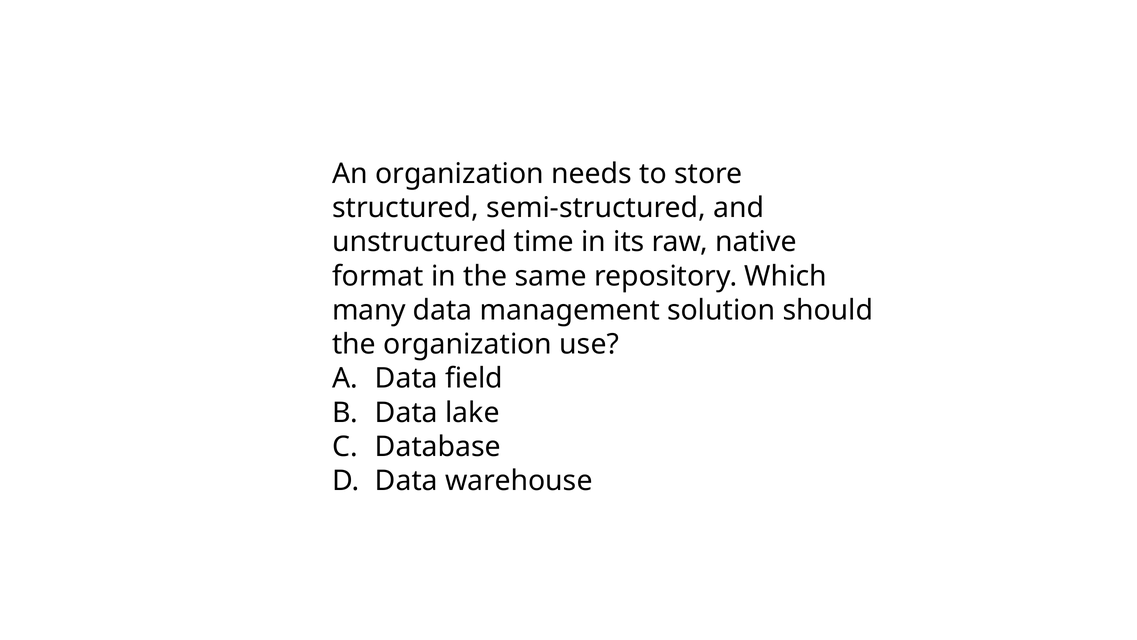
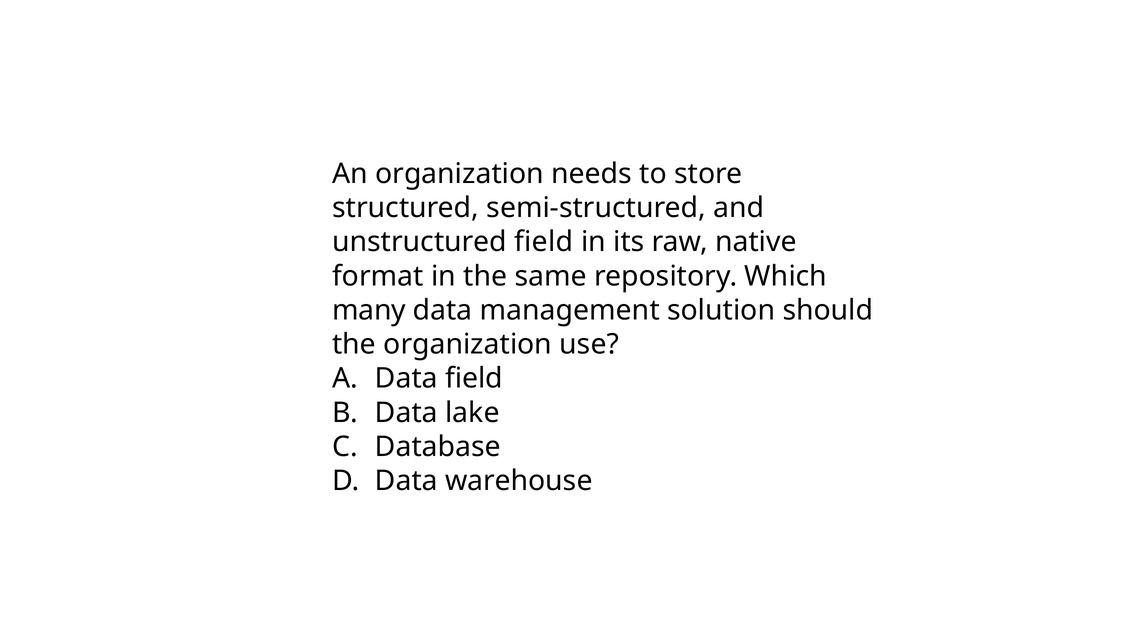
unstructured time: time -> field
